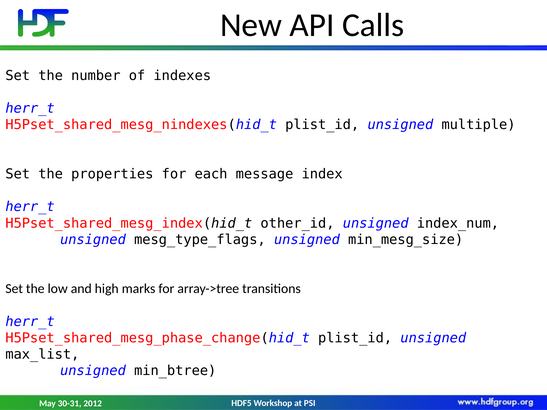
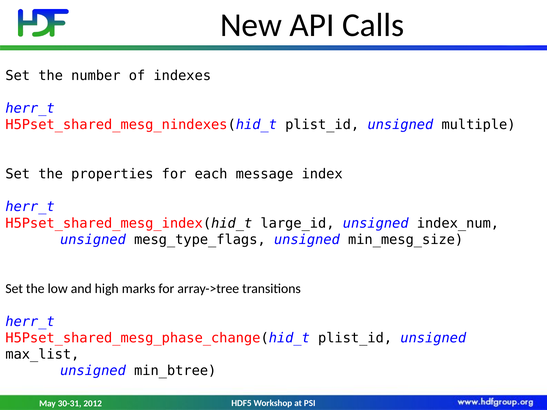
other_id: other_id -> large_id
